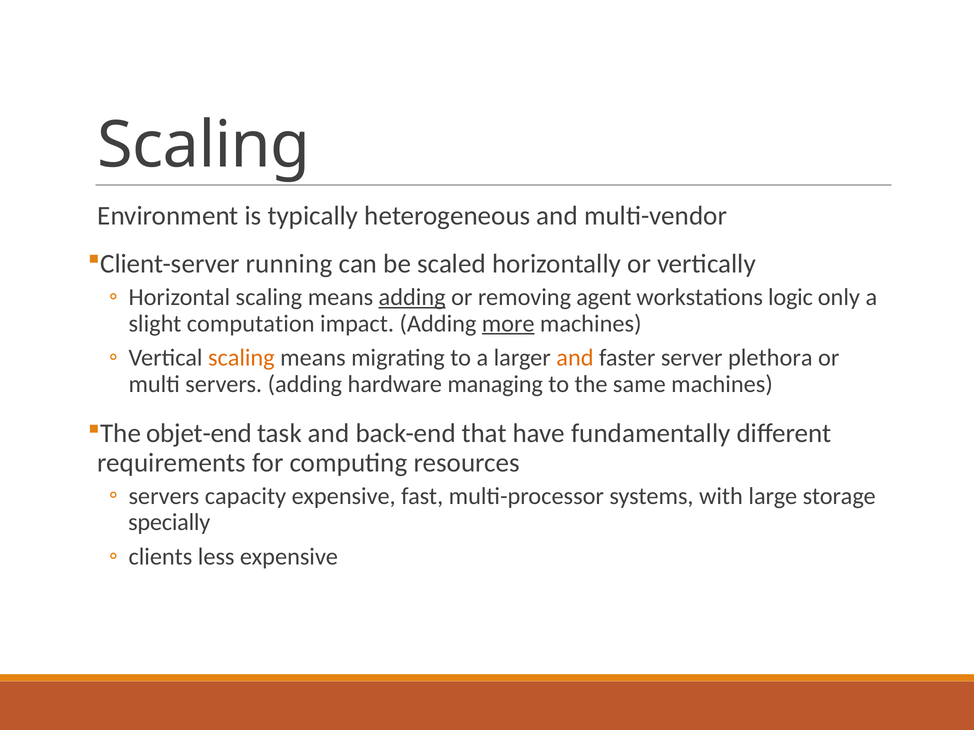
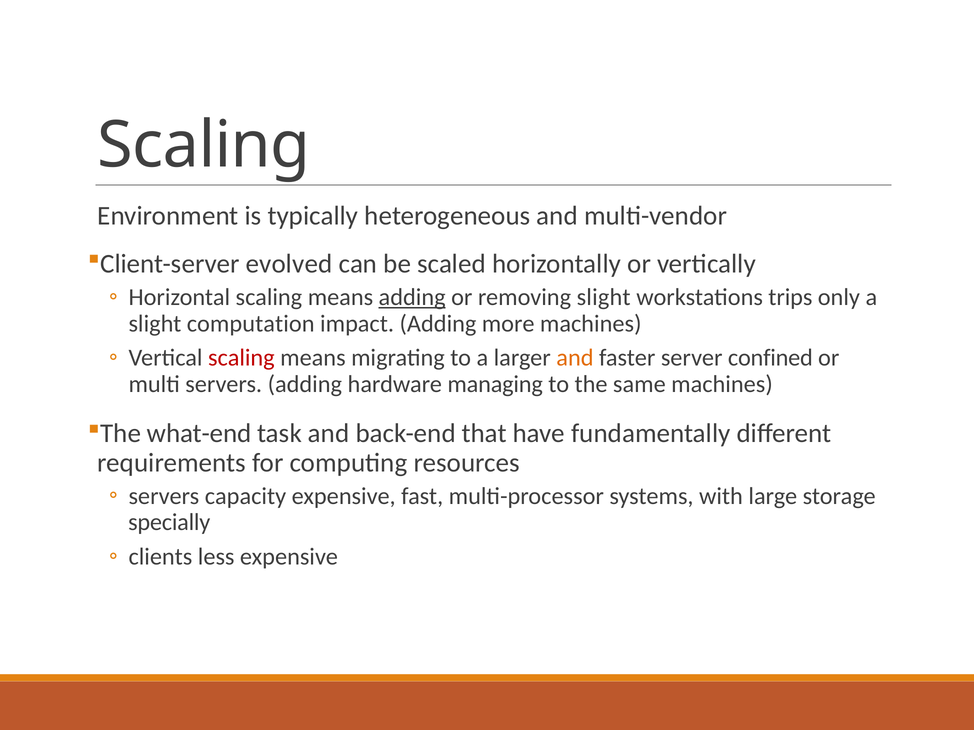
running: running -> evolved
removing agent: agent -> slight
logic: logic -> trips
more underline: present -> none
scaling at (241, 358) colour: orange -> red
plethora: plethora -> confined
objet-end: objet-end -> what-end
